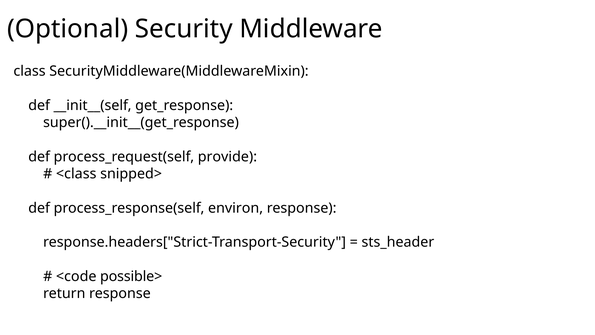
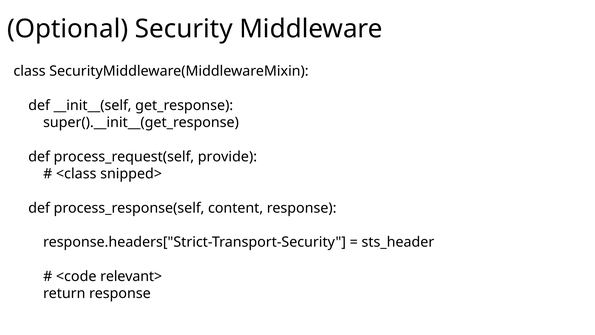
environ: environ -> content
possible>: possible> -> relevant>
